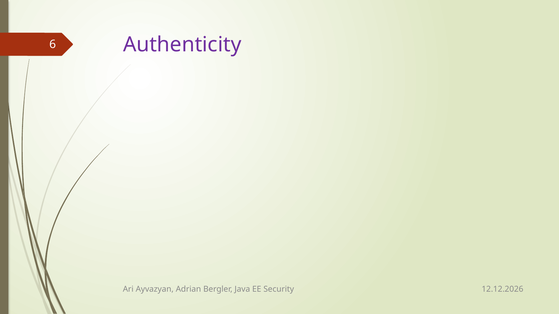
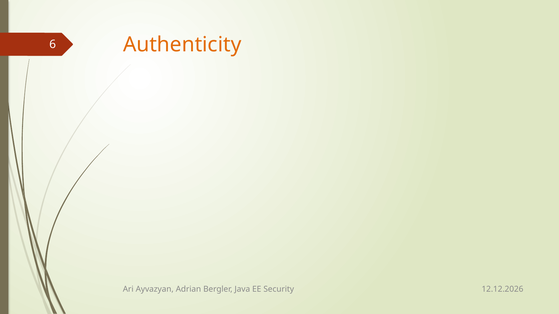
Authenticity colour: purple -> orange
